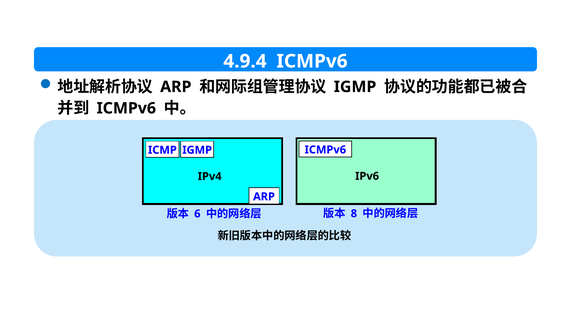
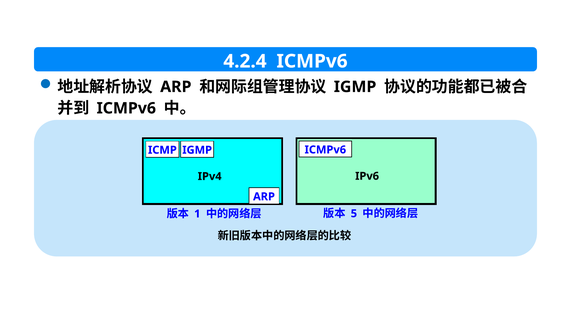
4.9.4: 4.9.4 -> 4.2.4
8: 8 -> 5
6: 6 -> 1
